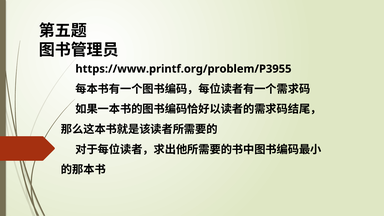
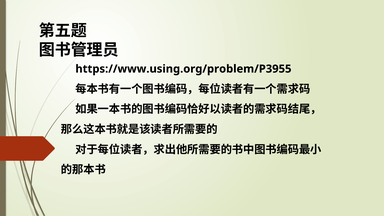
https://www.printf.org/problem/P3955: https://www.printf.org/problem/P3955 -> https://www.using.org/problem/P3955
